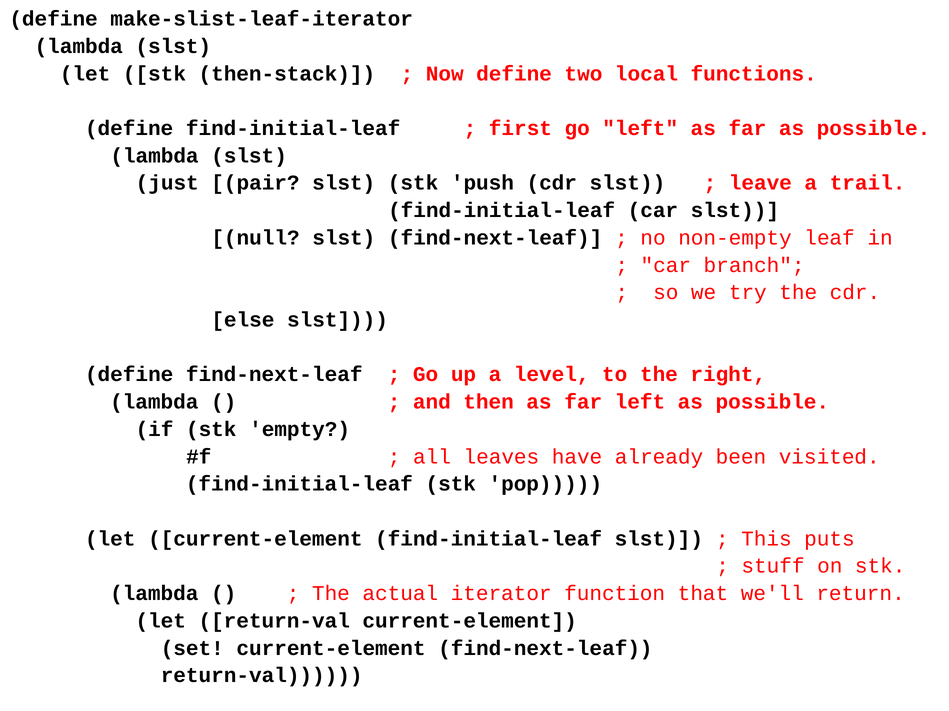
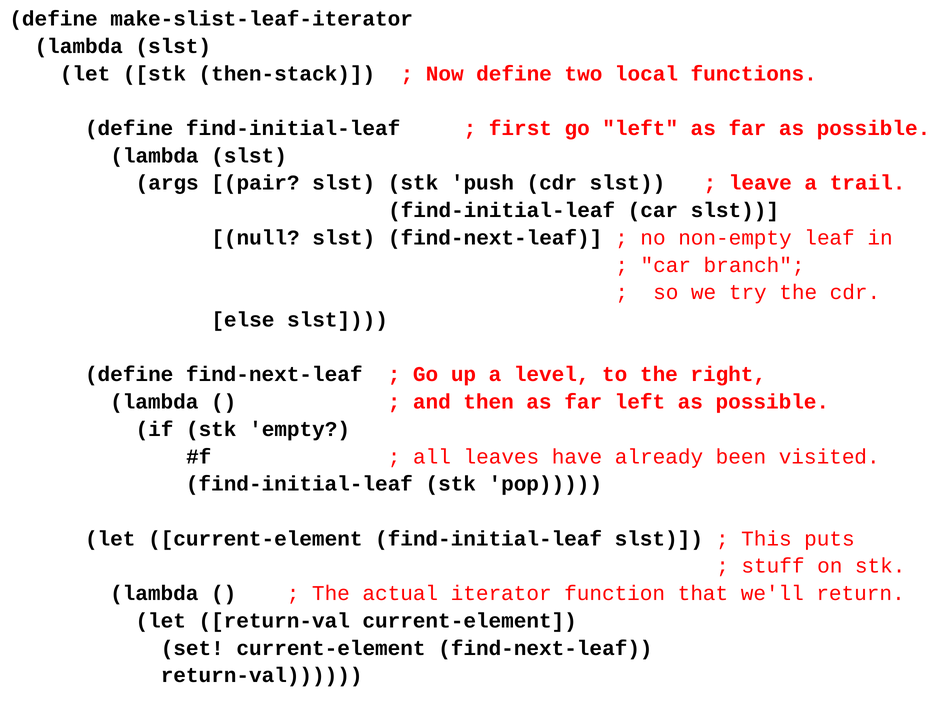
just: just -> args
